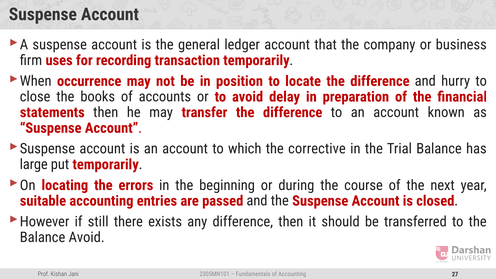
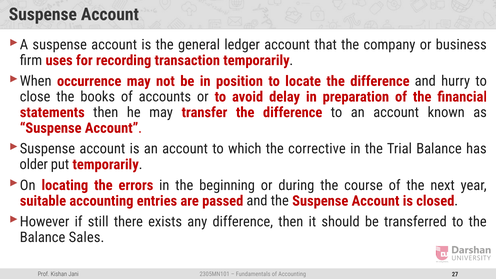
large: large -> older
Balance Avoid: Avoid -> Sales
